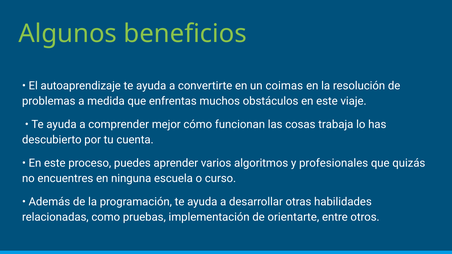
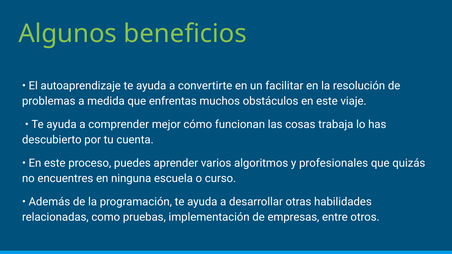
coimas: coimas -> facilitar
orientarte: orientarte -> empresas
